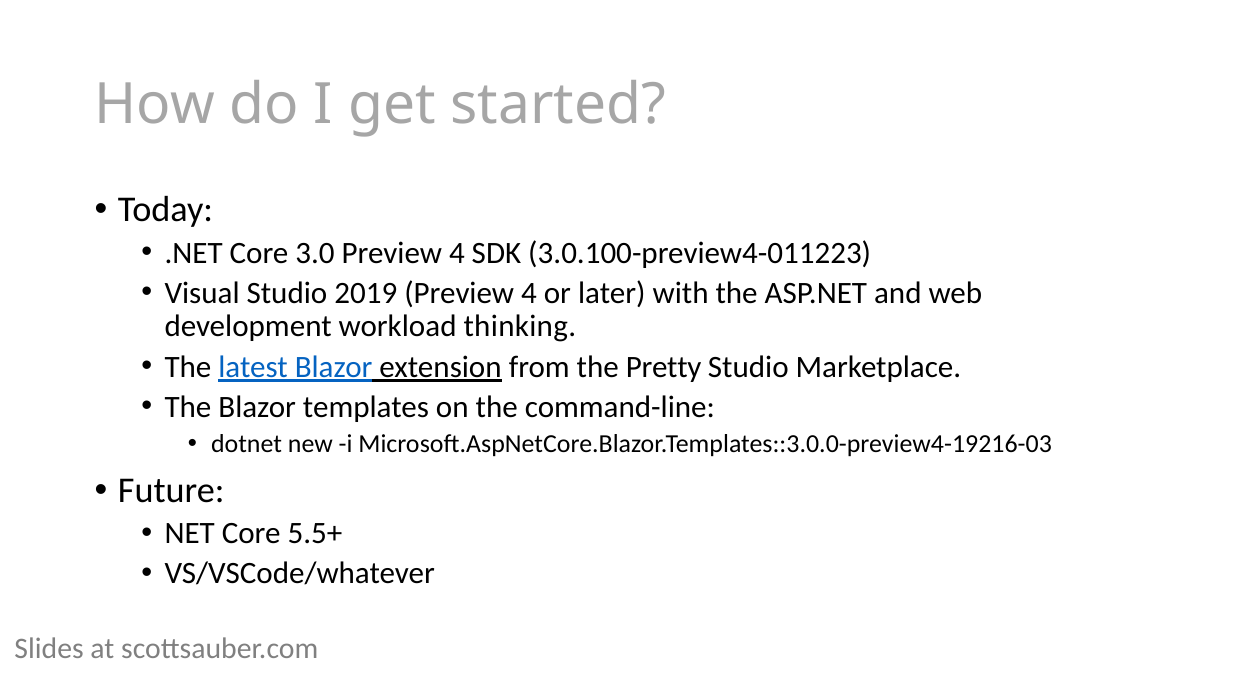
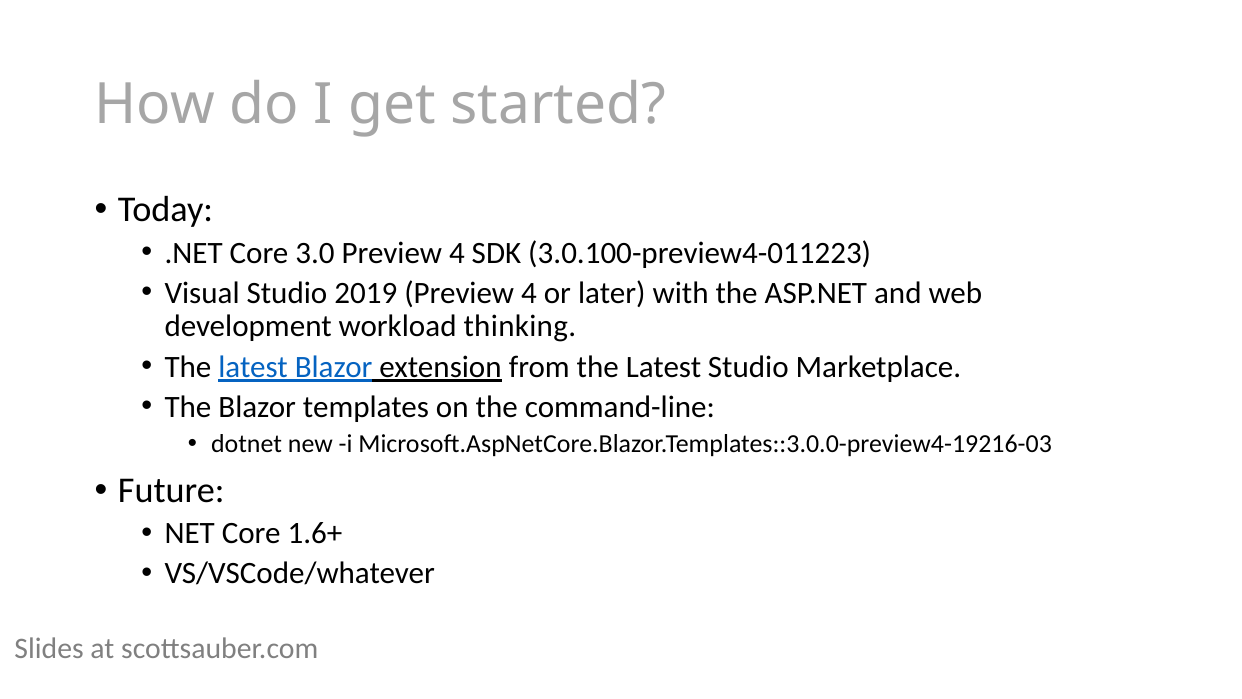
from the Pretty: Pretty -> Latest
5.5+: 5.5+ -> 1.6+
